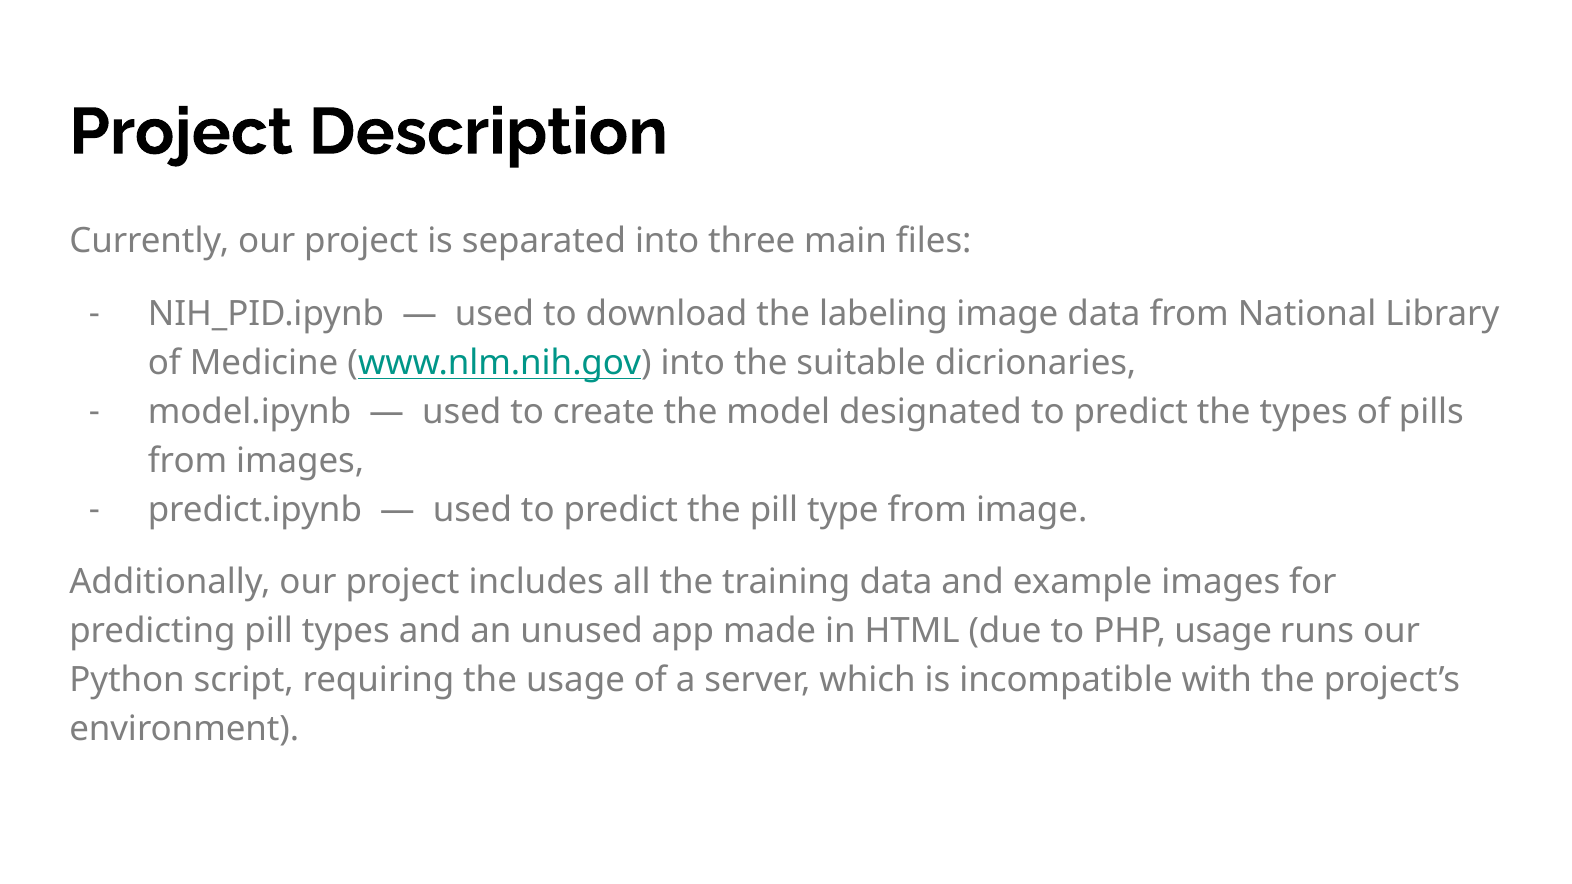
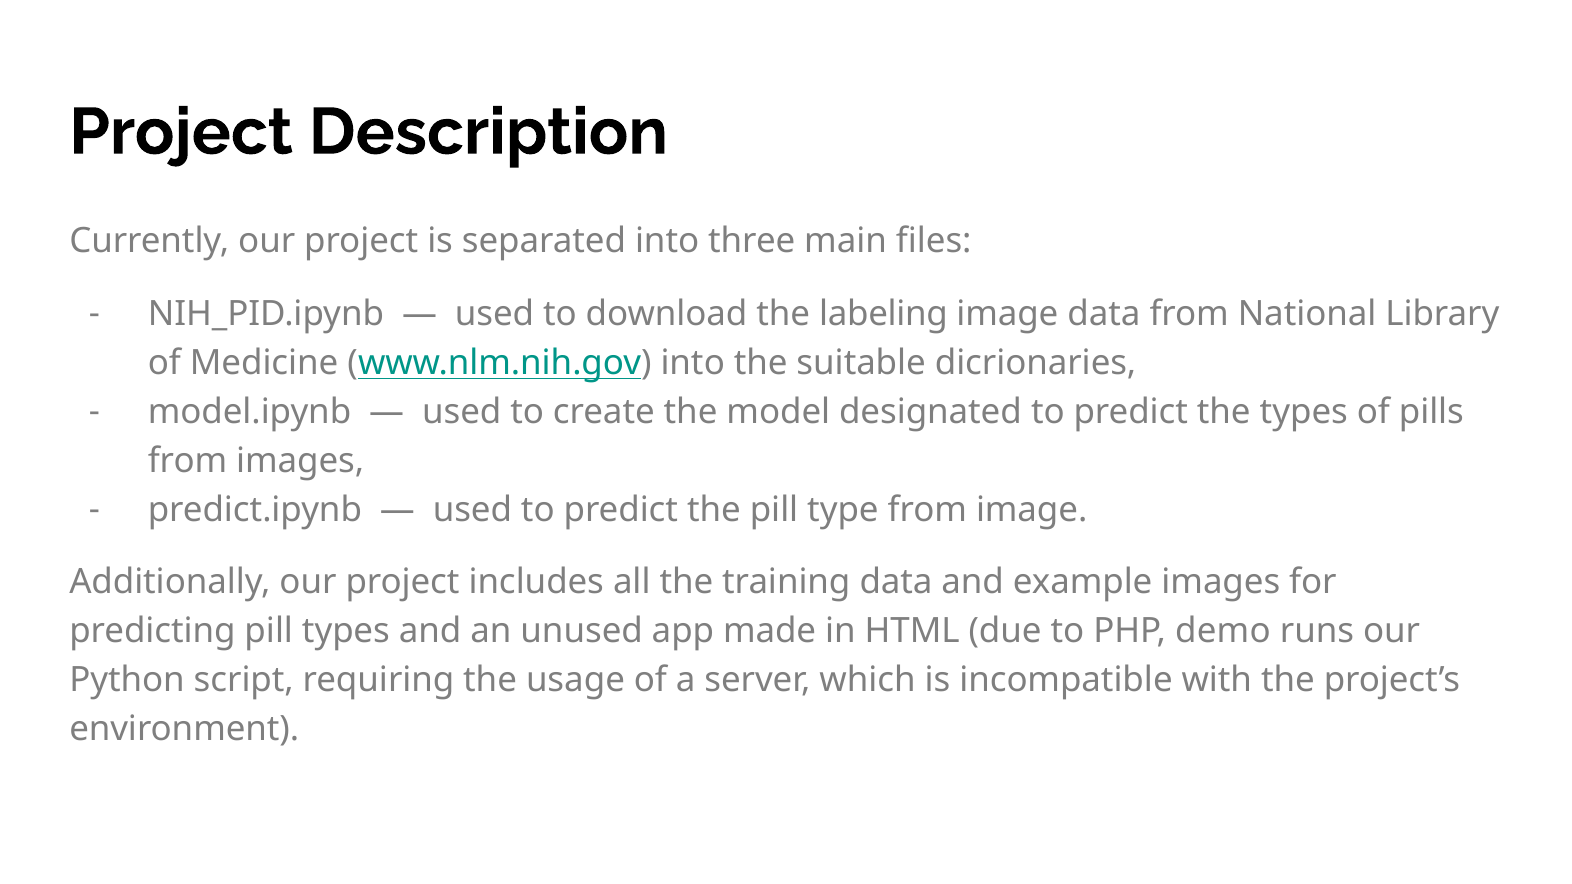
PHP usage: usage -> demo
